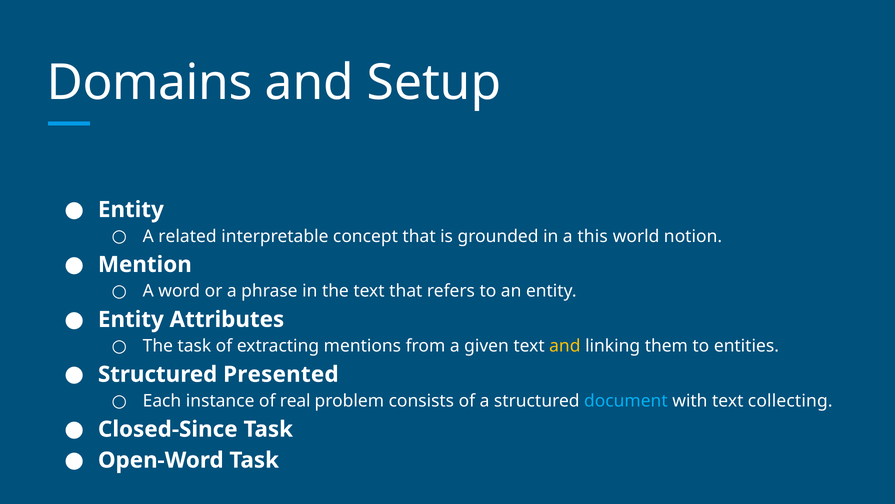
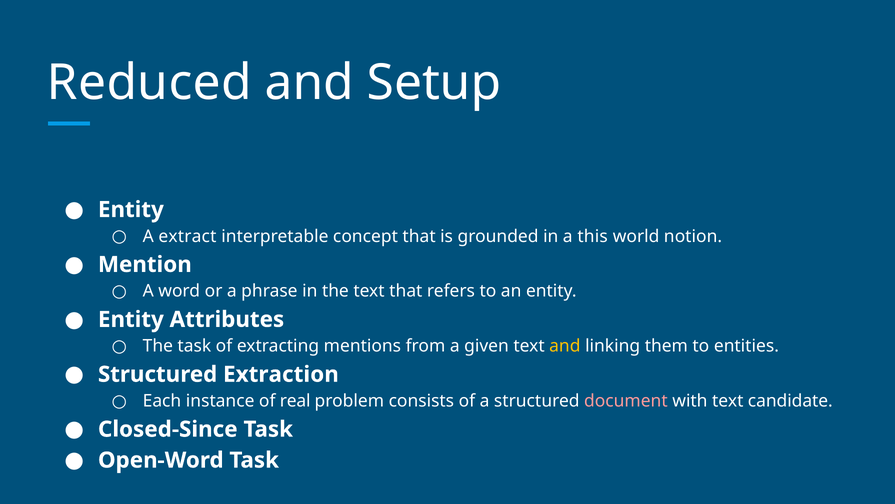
Domains: Domains -> Reduced
related: related -> extract
Presented: Presented -> Extraction
document colour: light blue -> pink
collecting: collecting -> candidate
